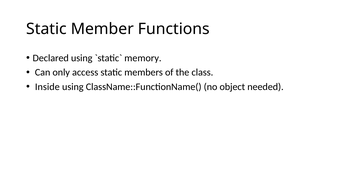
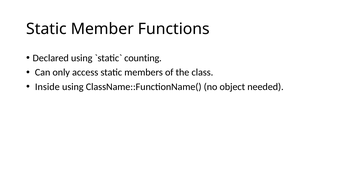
memory: memory -> counting
